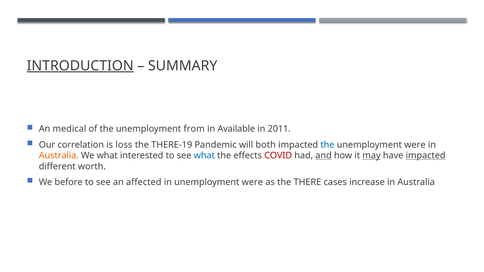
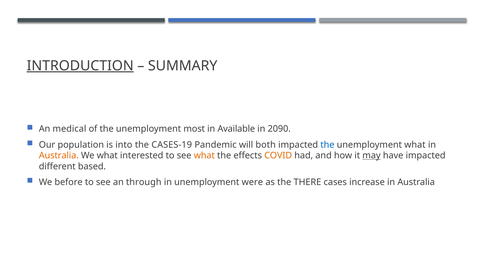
from: from -> most
2011: 2011 -> 2090
correlation: correlation -> population
loss: loss -> into
THERE-19: THERE-19 -> CASES-19
were at (415, 145): were -> what
what at (204, 156) colour: blue -> orange
COVID colour: red -> orange
and underline: present -> none
impacted at (426, 156) underline: present -> none
worth: worth -> based
affected: affected -> through
